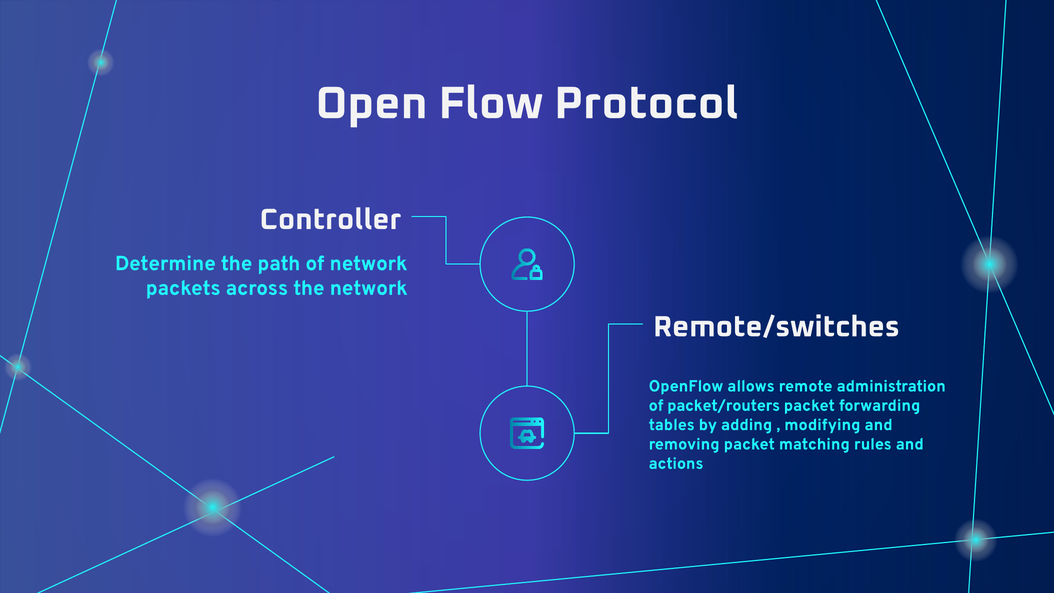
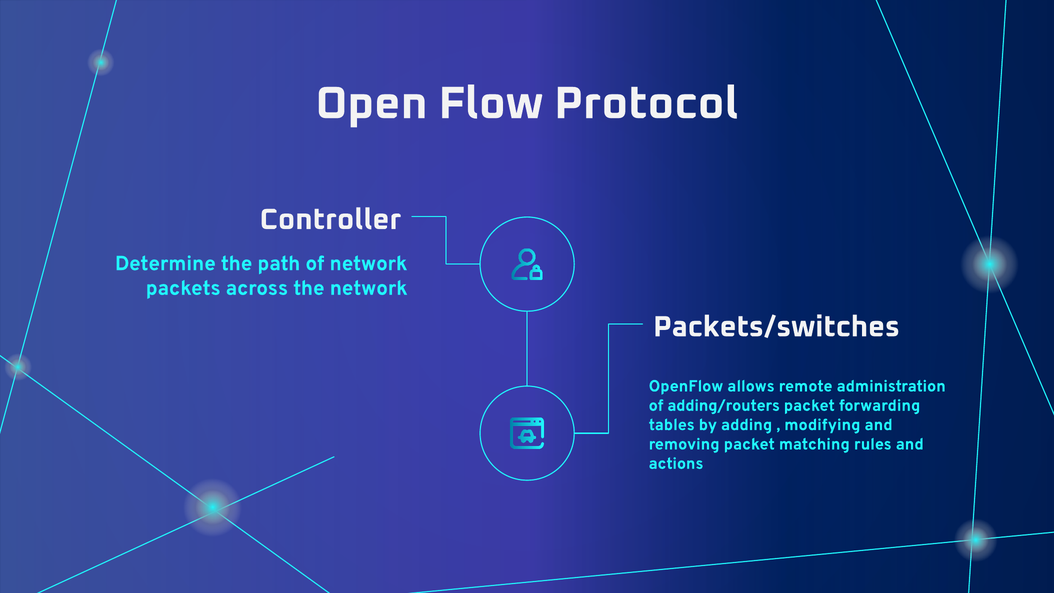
Remote/switches: Remote/switches -> Packets/switches
packet/routers: packet/routers -> adding/routers
